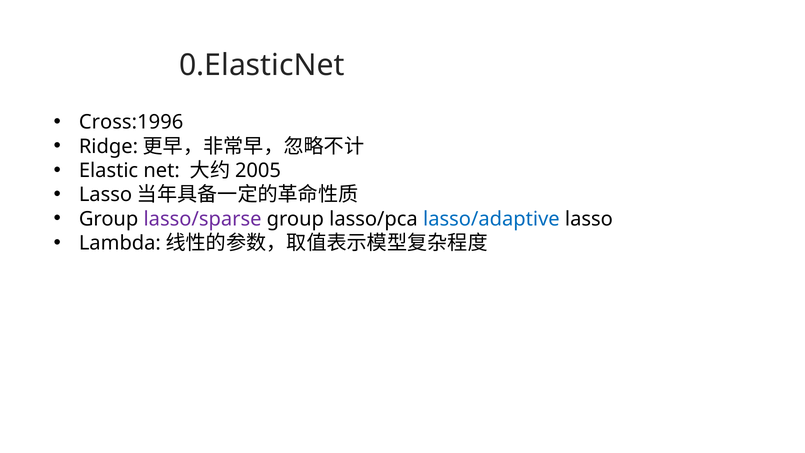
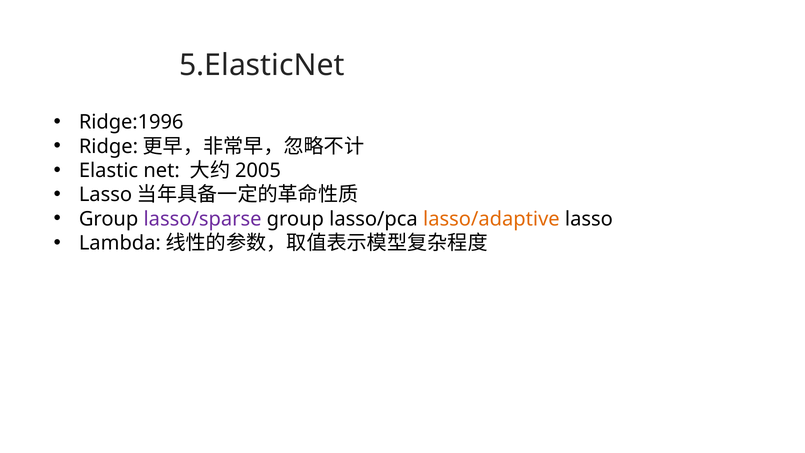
0.ElasticNet: 0.ElasticNet -> 5.ElasticNet
Cross:1996: Cross:1996 -> Ridge:1996
lasso/adaptive colour: blue -> orange
